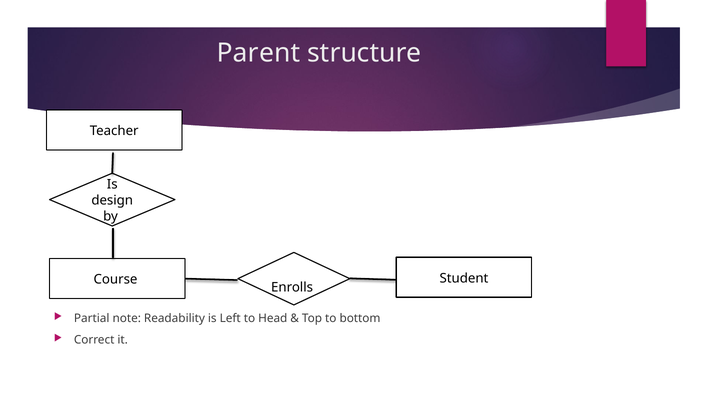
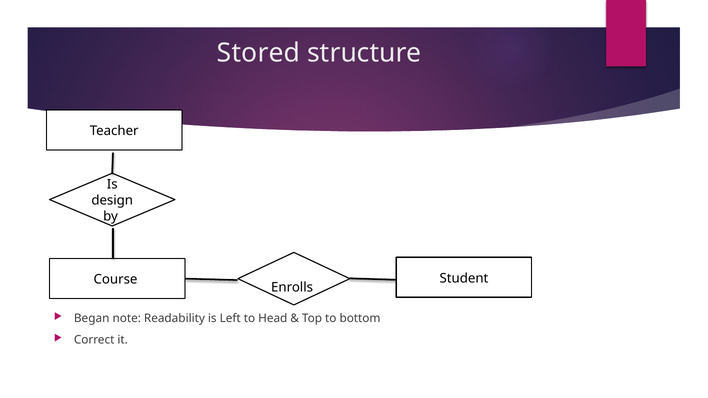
Parent: Parent -> Stored
Partial: Partial -> Began
